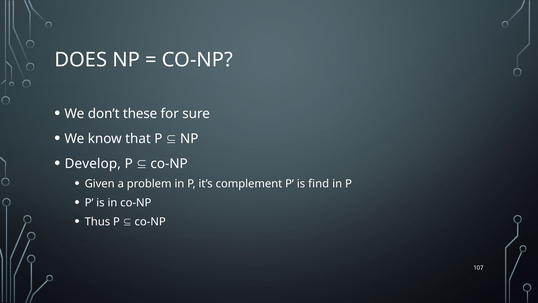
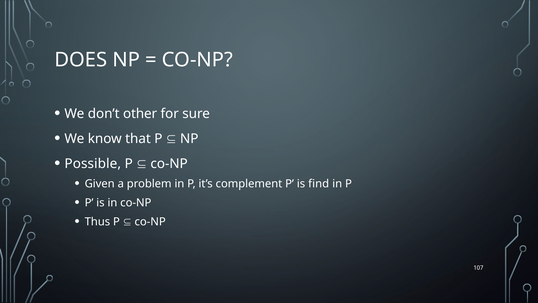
these: these -> other
Develop: Develop -> Possible
